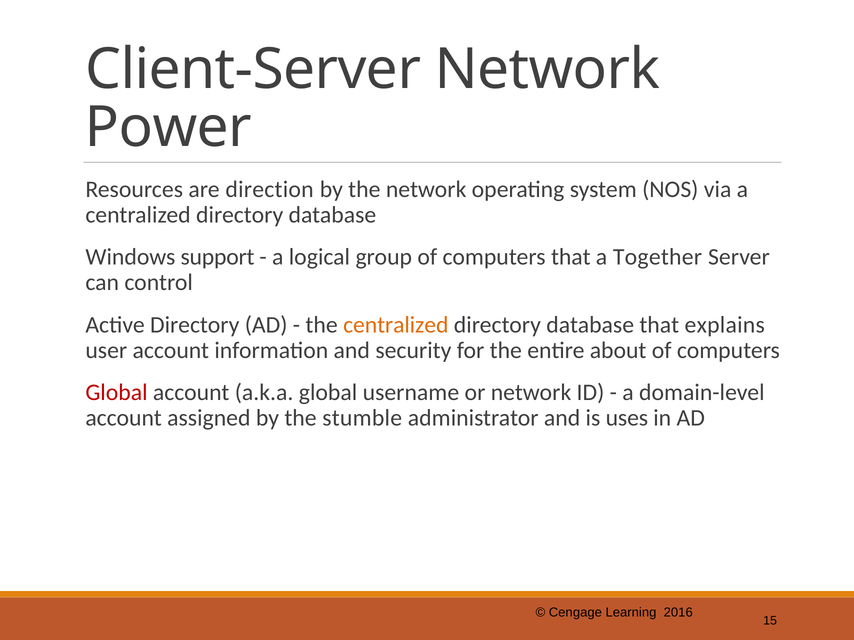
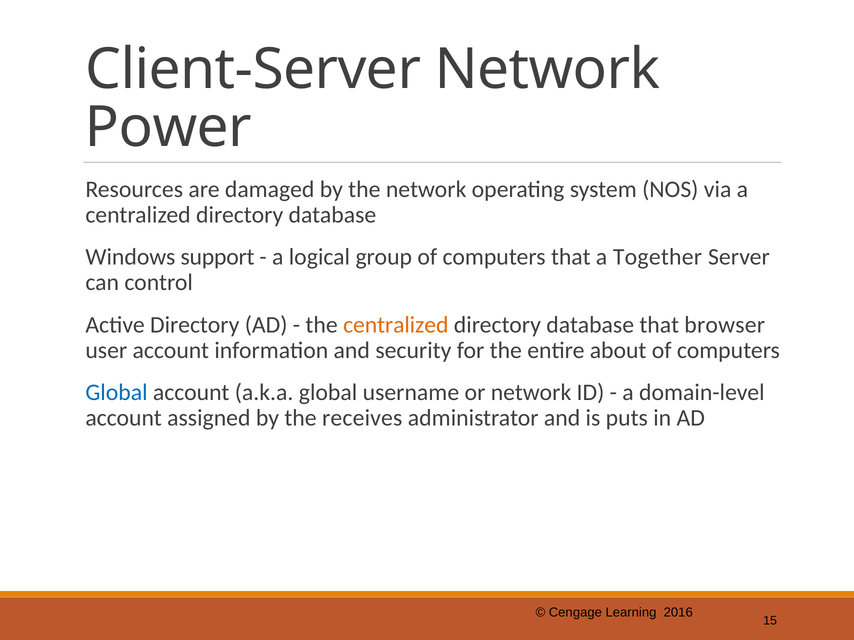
direction: direction -> damaged
explains: explains -> browser
Global at (116, 393) colour: red -> blue
stumble: stumble -> receives
uses: uses -> puts
